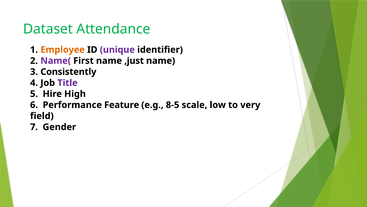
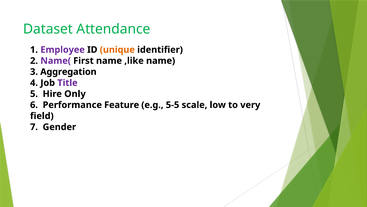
Employee colour: orange -> purple
unique colour: purple -> orange
,just: ,just -> ,like
Consistently: Consistently -> Aggregation
High: High -> Only
8-5: 8-5 -> 5-5
